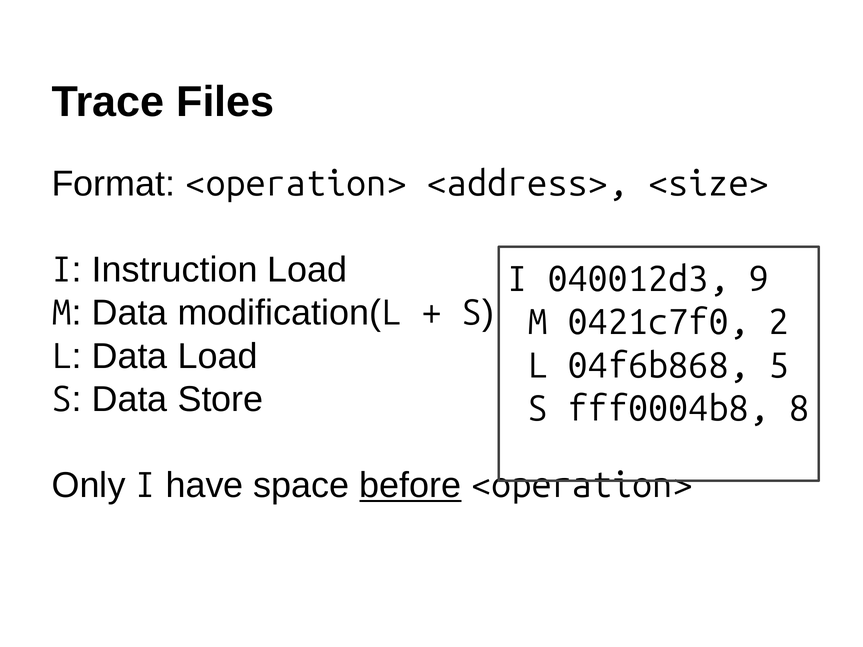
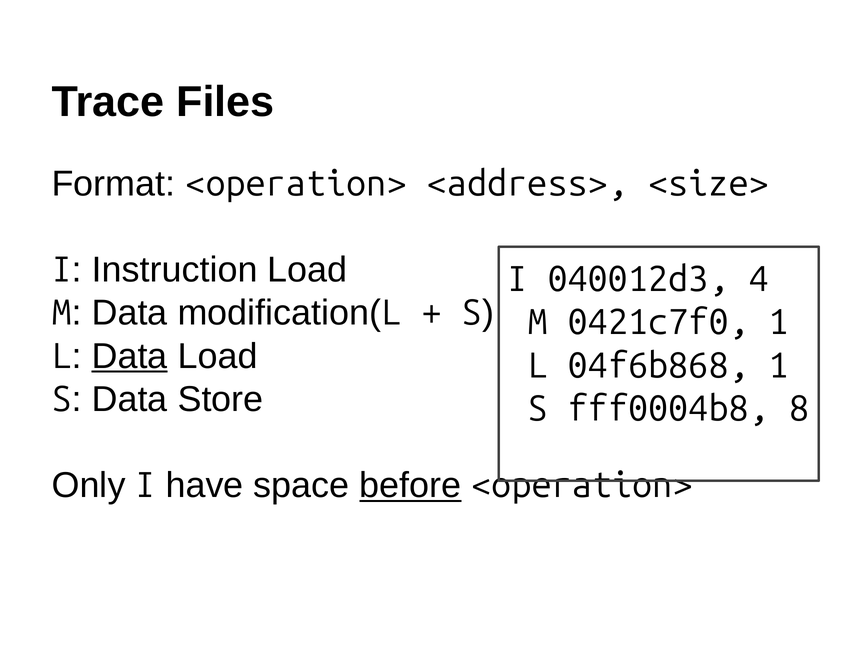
9: 9 -> 4
0421c7f0 2: 2 -> 1
Data at (130, 356) underline: none -> present
04f6b868 5: 5 -> 1
